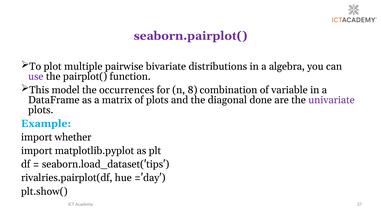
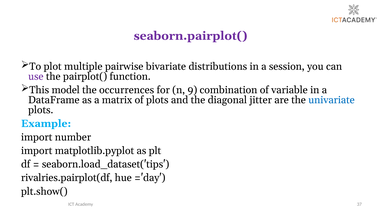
algebra: algebra -> session
8: 8 -> 9
done: done -> jitter
univariate colour: purple -> blue
whether: whether -> number
